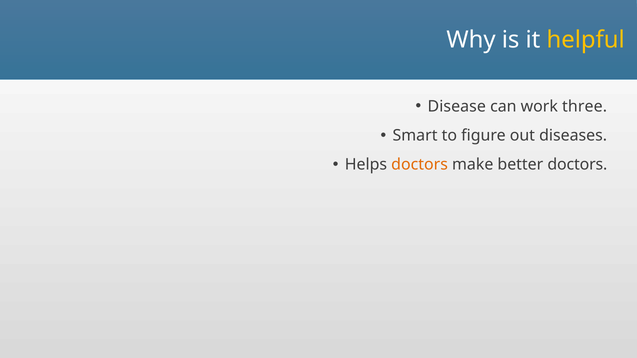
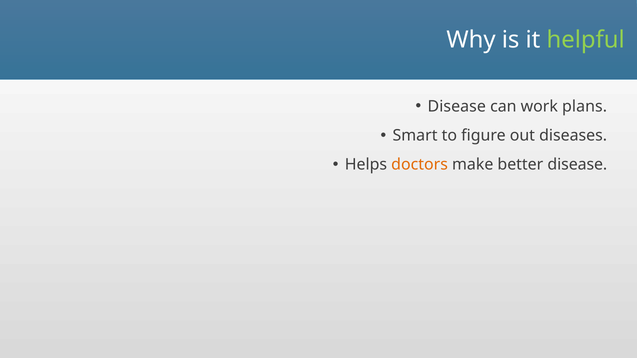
helpful colour: yellow -> light green
three: three -> plans
better doctors: doctors -> disease
